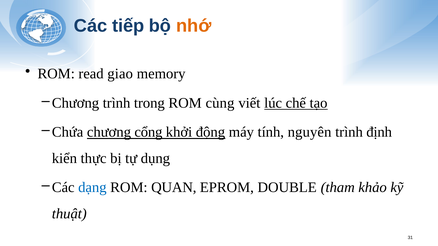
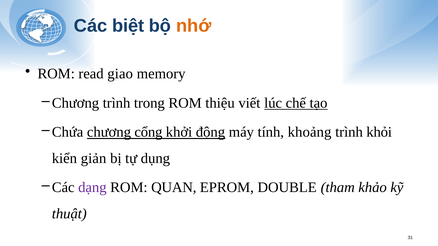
tiếp: tiếp -> biệt
cùng: cùng -> thiệu
nguyên: nguyên -> khoảng
định: định -> khỏi
thực: thực -> giản
dạng colour: blue -> purple
